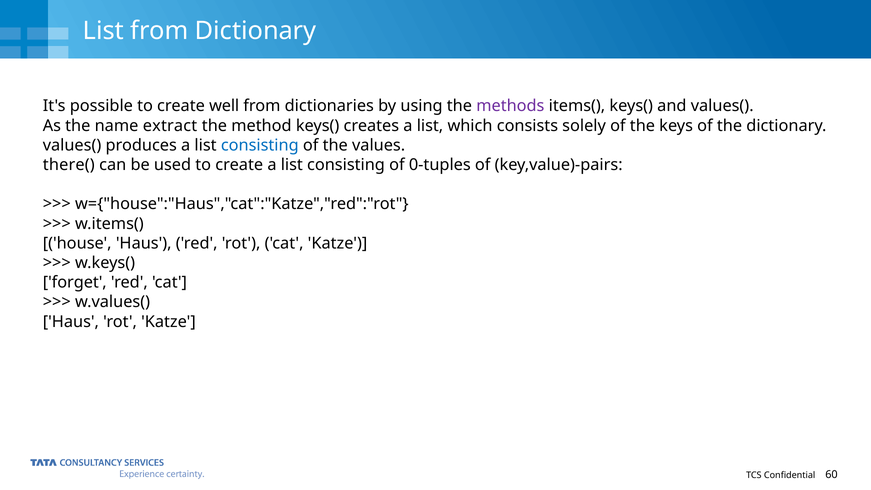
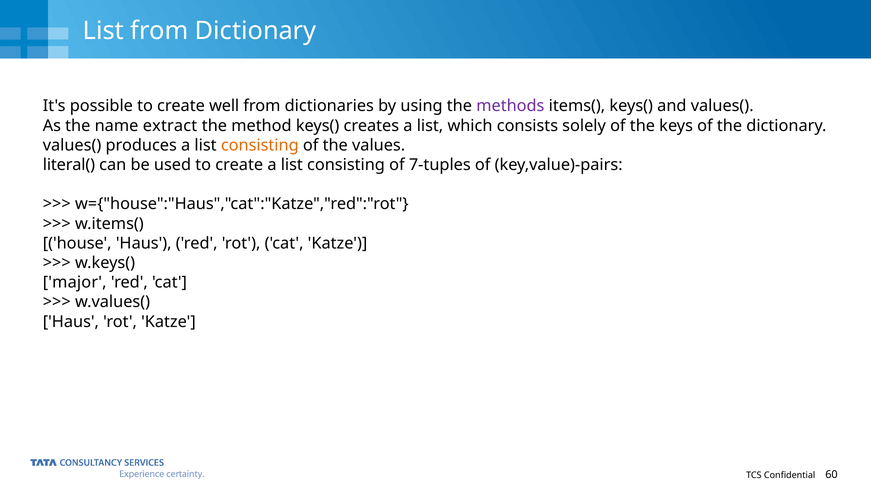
consisting at (260, 145) colour: blue -> orange
there(: there( -> literal(
0-tuples: 0-tuples -> 7-tuples
forget: forget -> major
